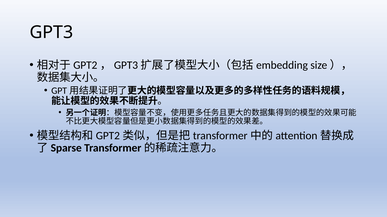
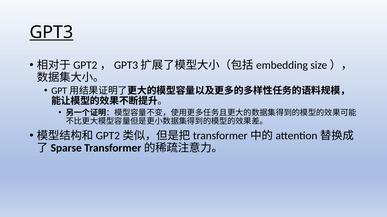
GPT3 underline: none -> present
